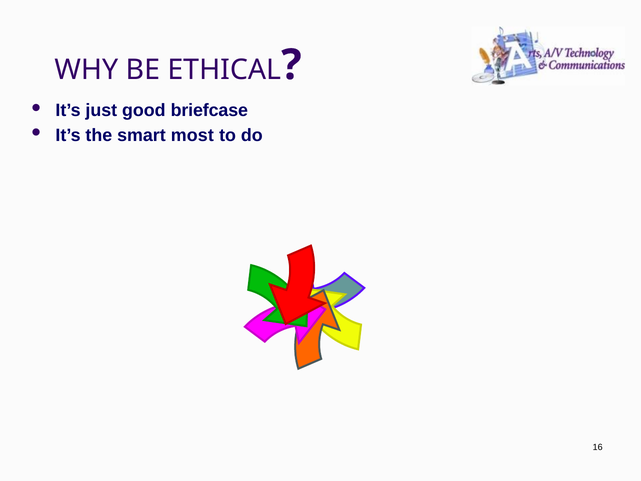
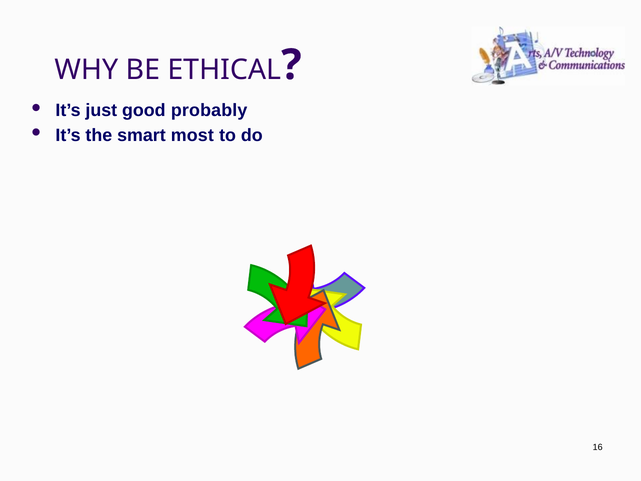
briefcase: briefcase -> probably
